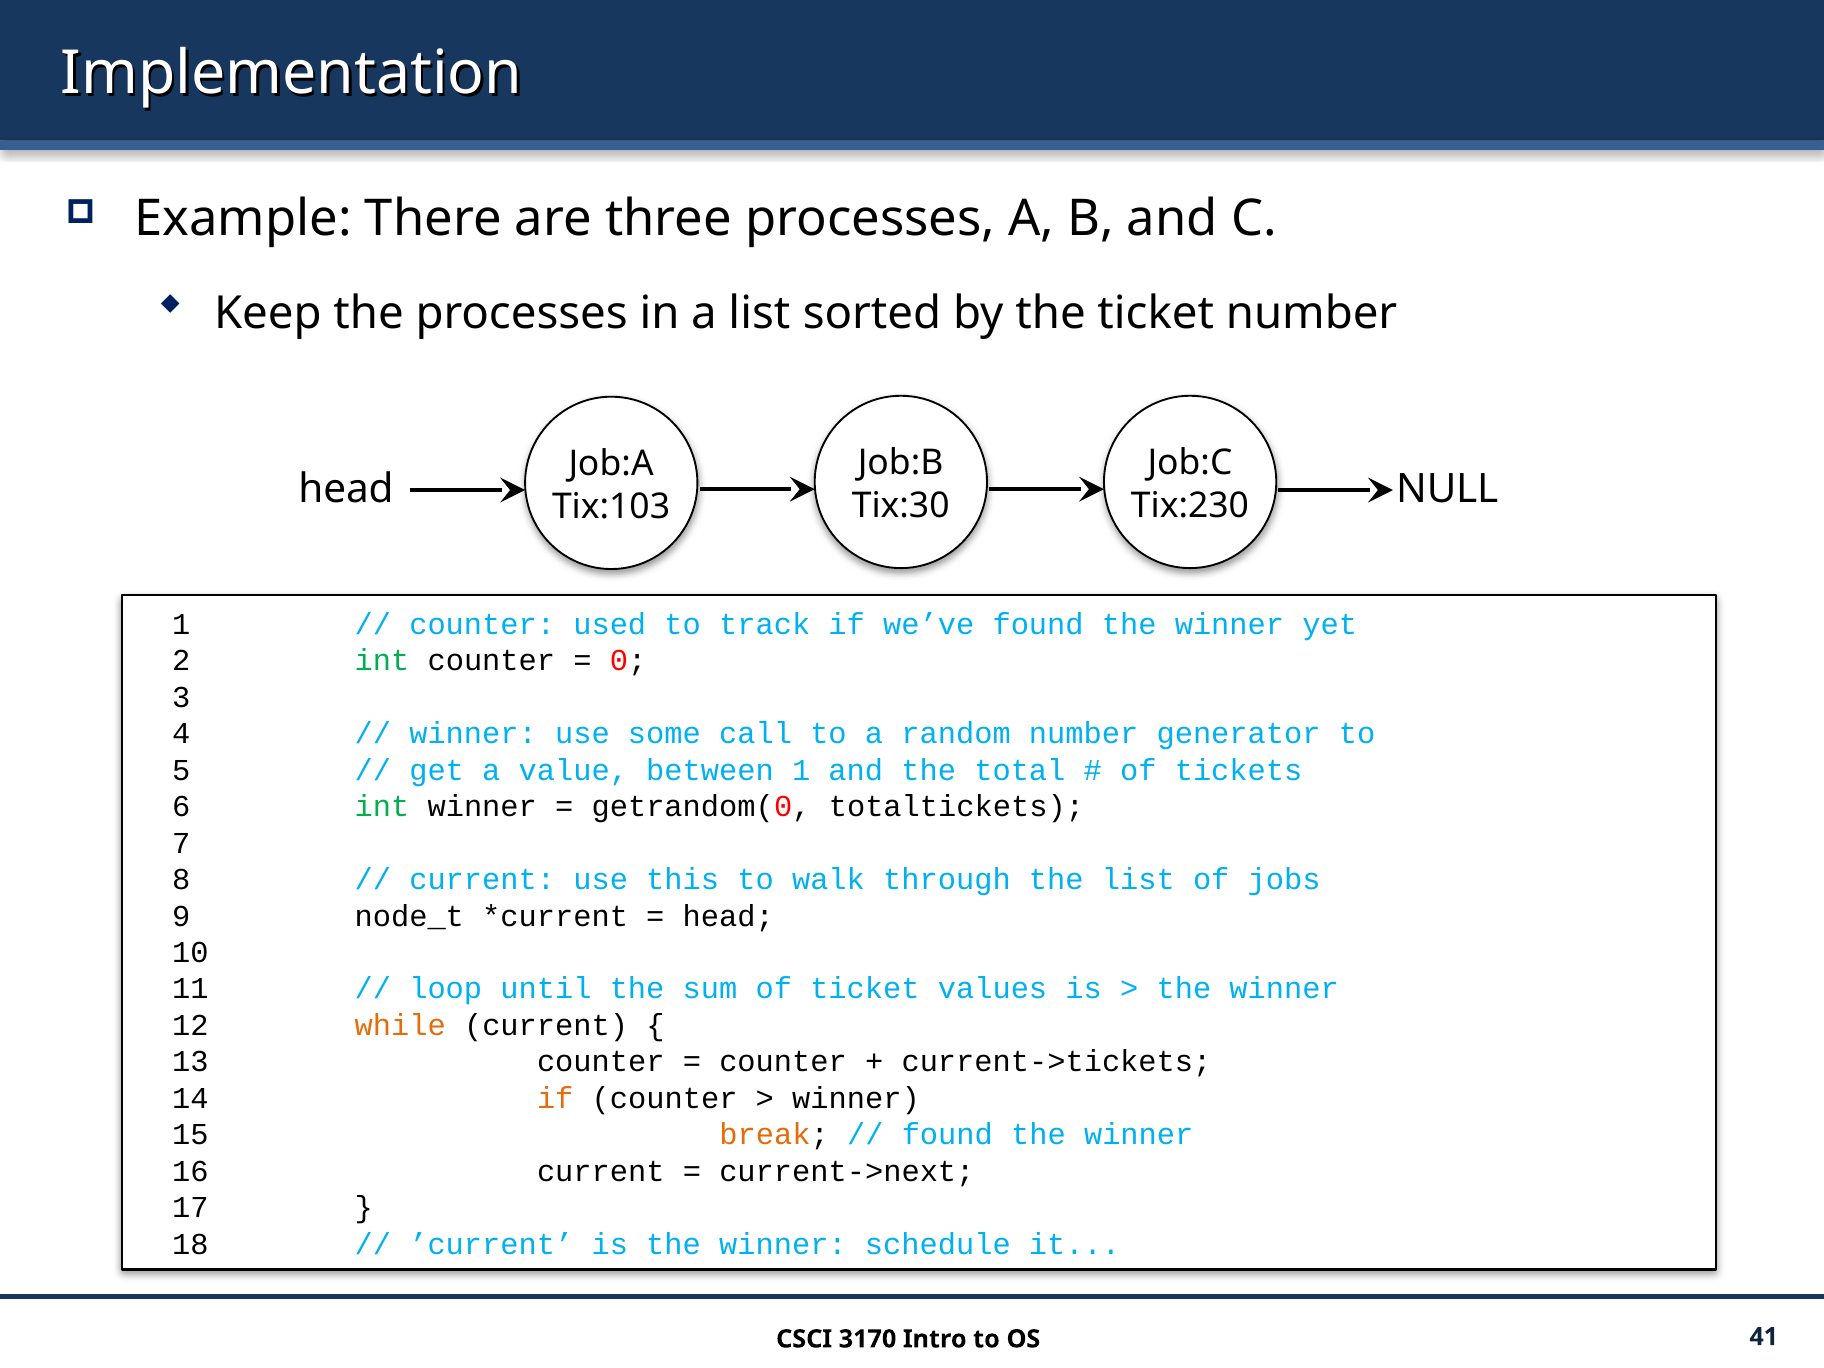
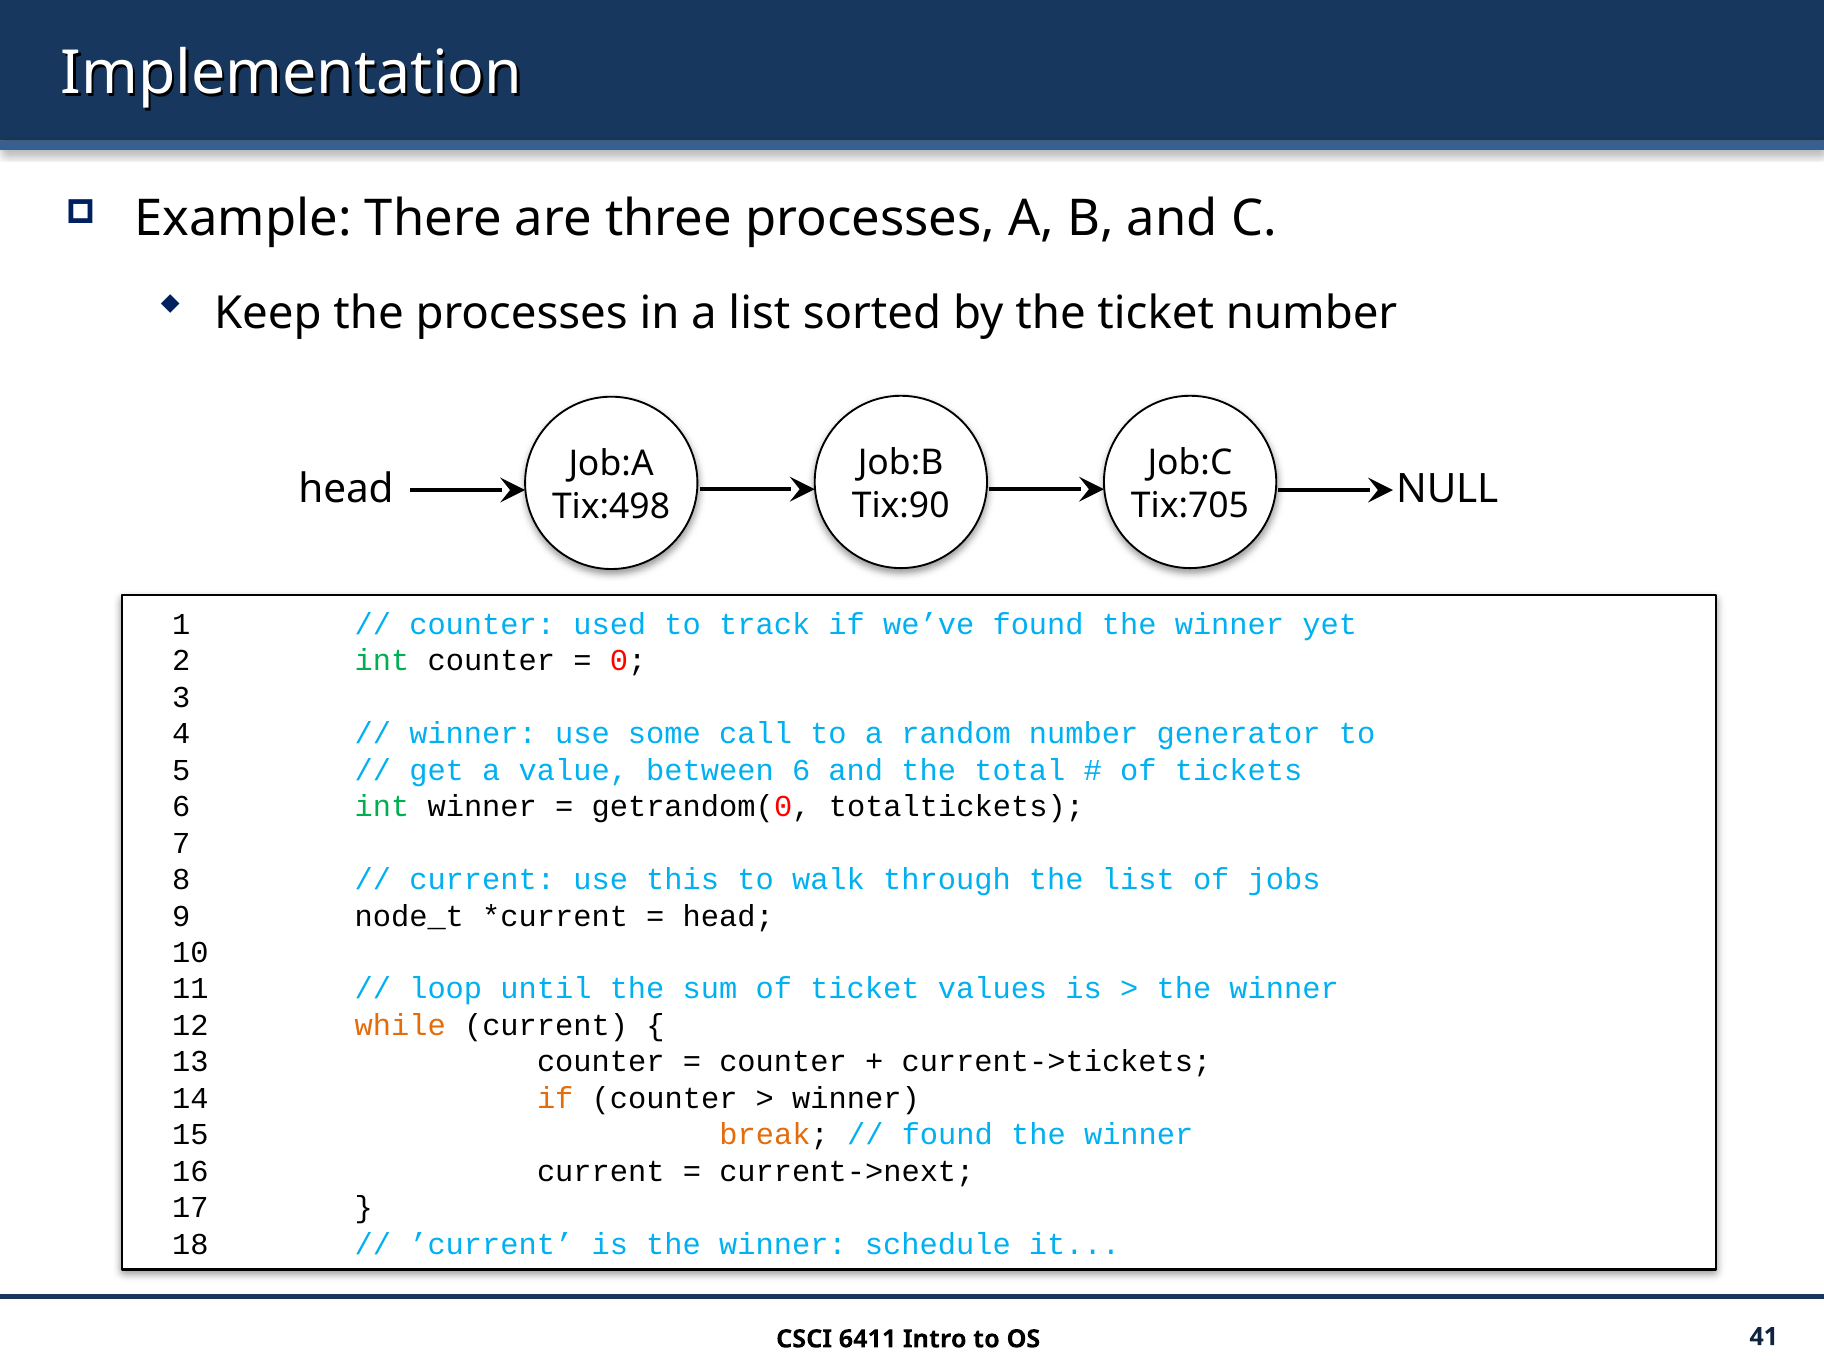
Tix:30: Tix:30 -> Tix:90
Tix:230: Tix:230 -> Tix:705
Tix:103: Tix:103 -> Tix:498
between 1: 1 -> 6
3170: 3170 -> 6411
